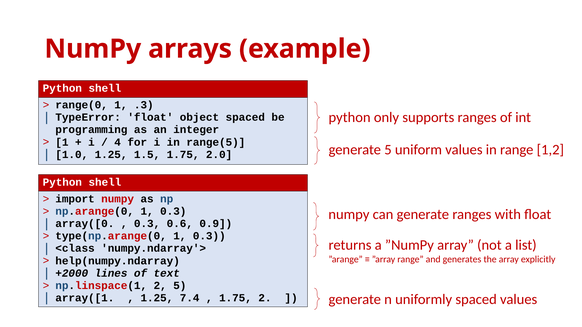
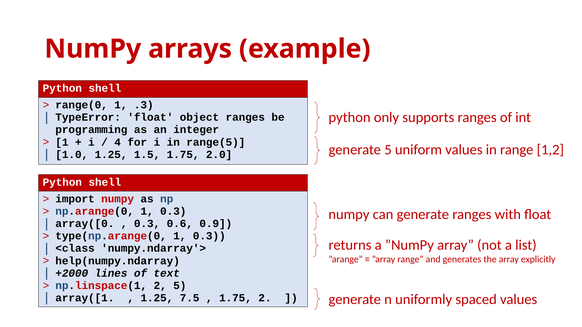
object spaced: spaced -> ranges
7.4: 7.4 -> 7.5
